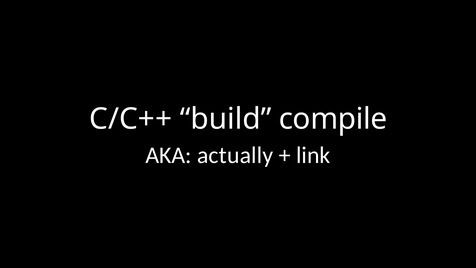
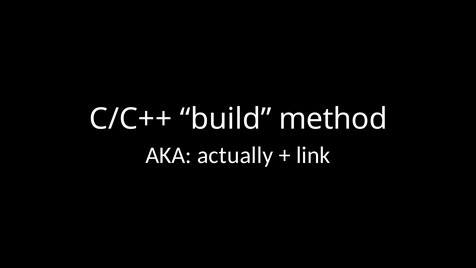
compile: compile -> method
